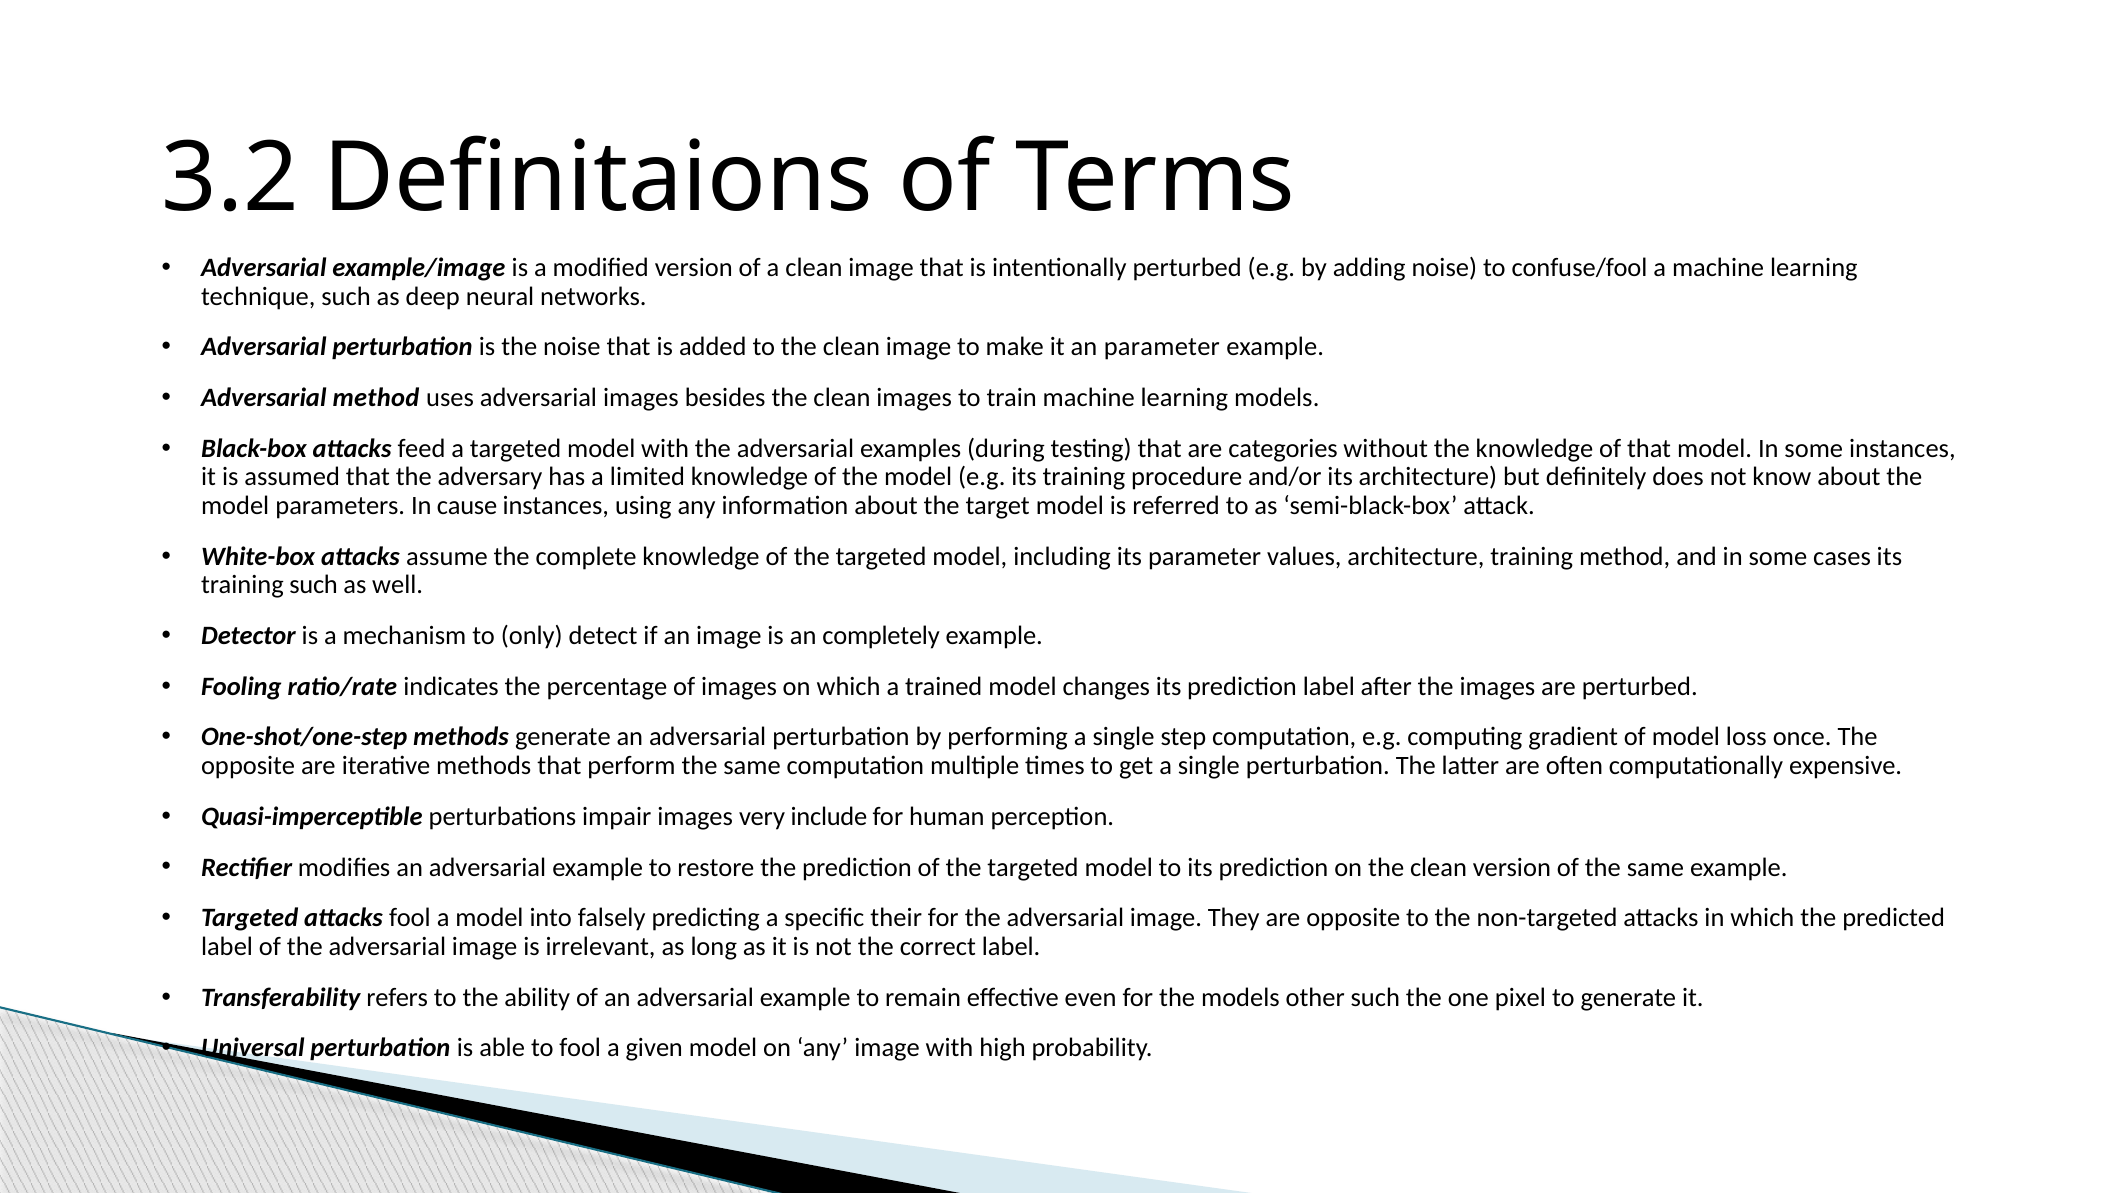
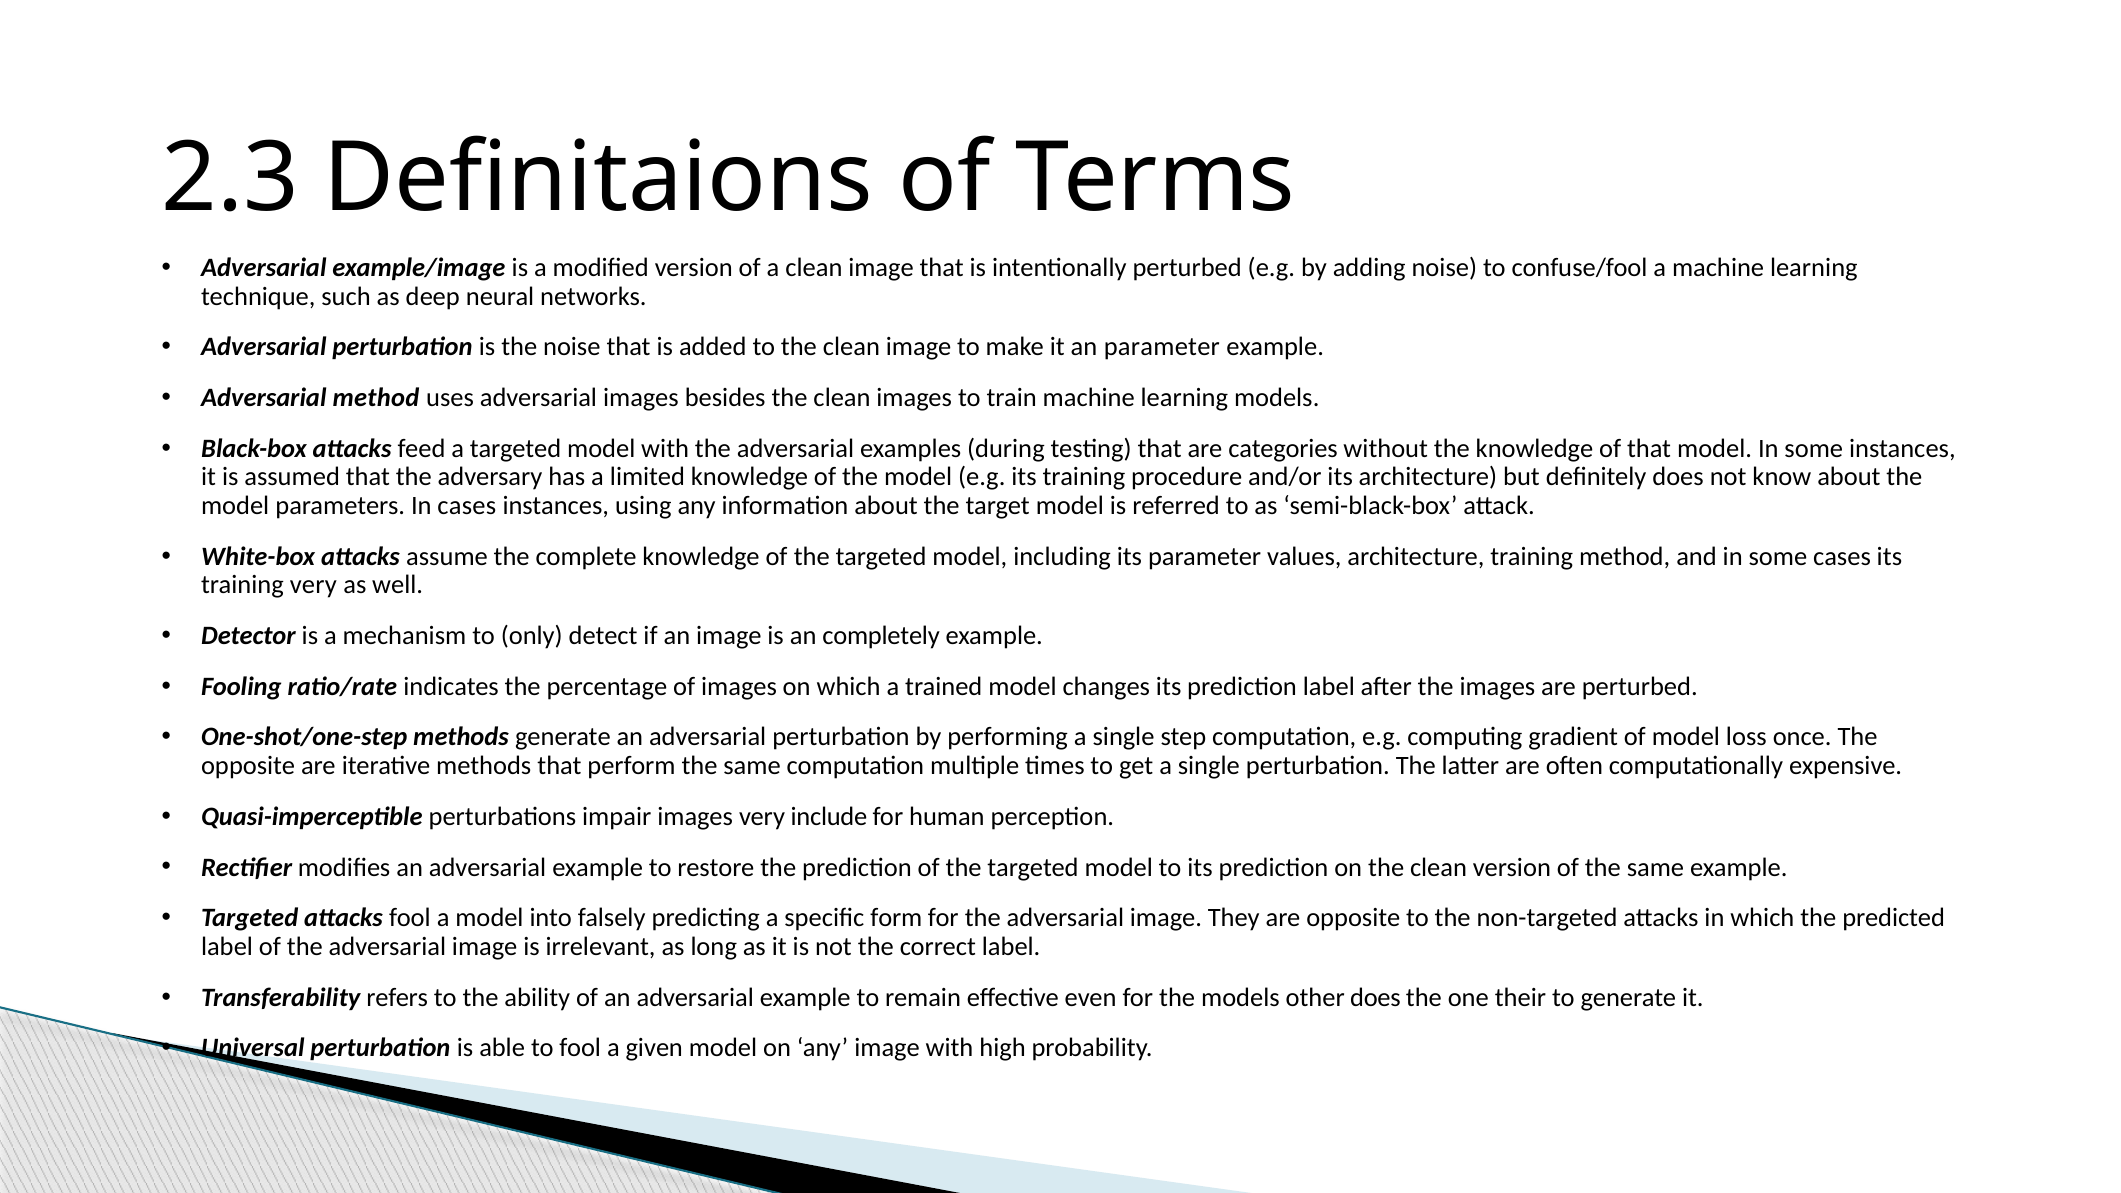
3.2: 3.2 -> 2.3
In cause: cause -> cases
training such: such -> very
their: their -> form
other such: such -> does
pixel: pixel -> their
